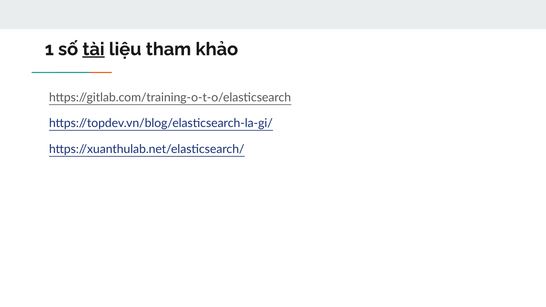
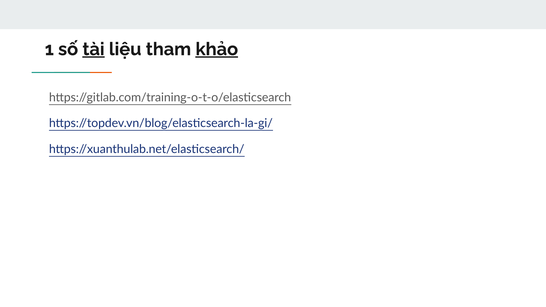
khảo underline: none -> present
